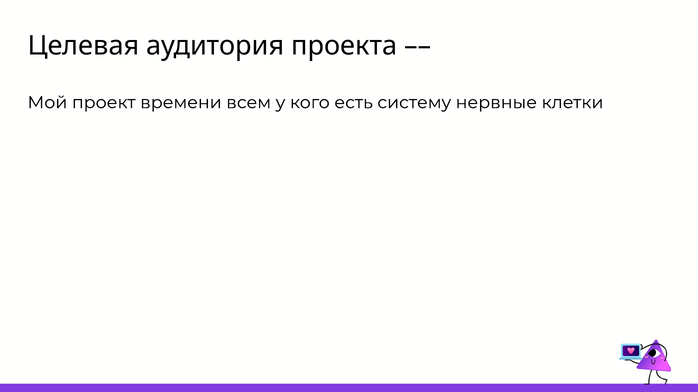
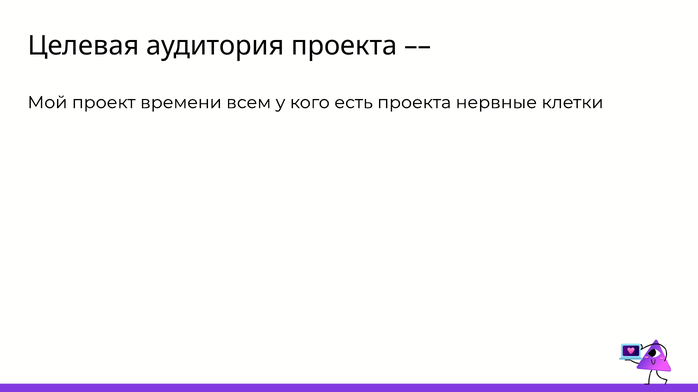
есть систему: систему -> проекта
